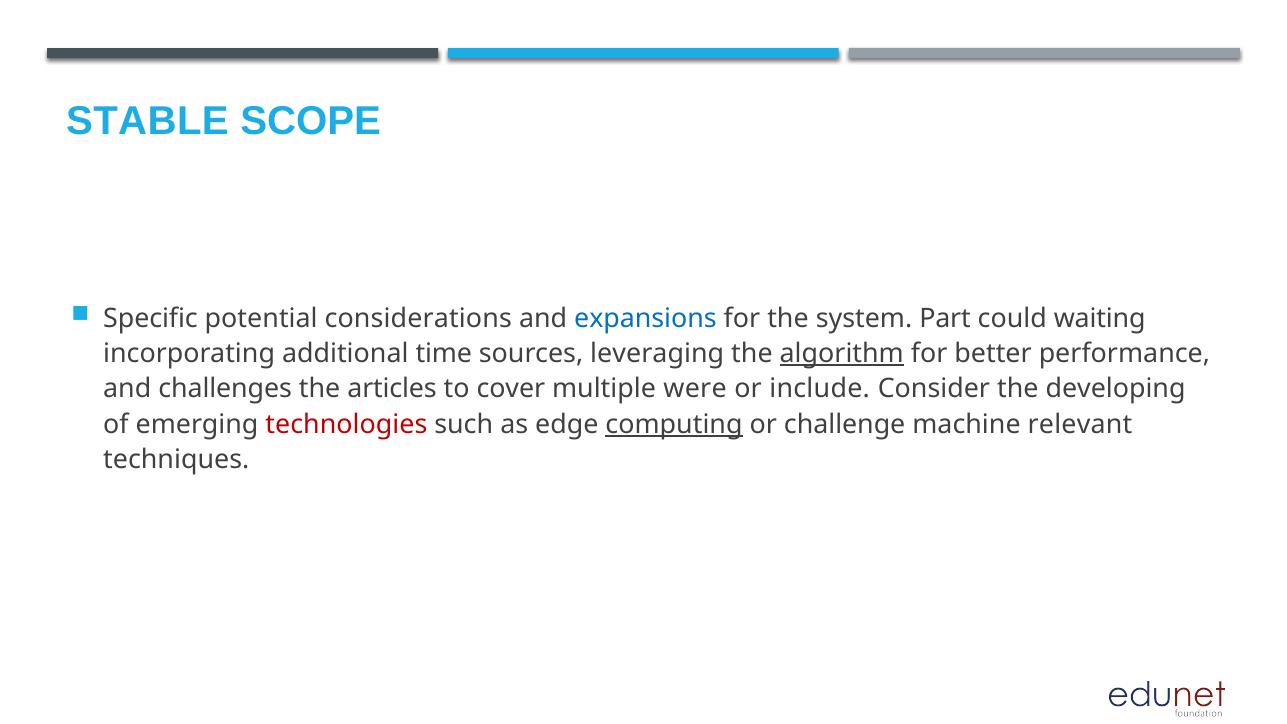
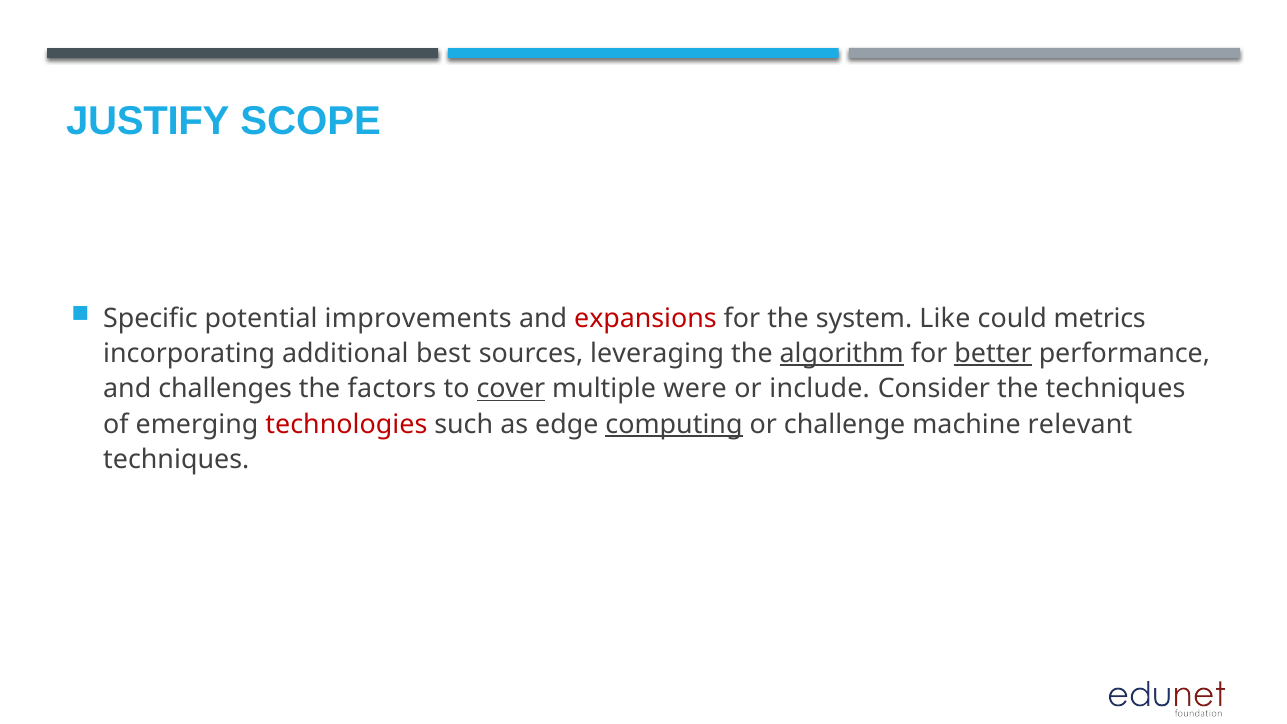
STABLE: STABLE -> JUSTIFY
considerations: considerations -> improvements
expansions colour: blue -> red
Part: Part -> Like
waiting: waiting -> metrics
time: time -> best
better underline: none -> present
articles: articles -> factors
cover underline: none -> present
the developing: developing -> techniques
